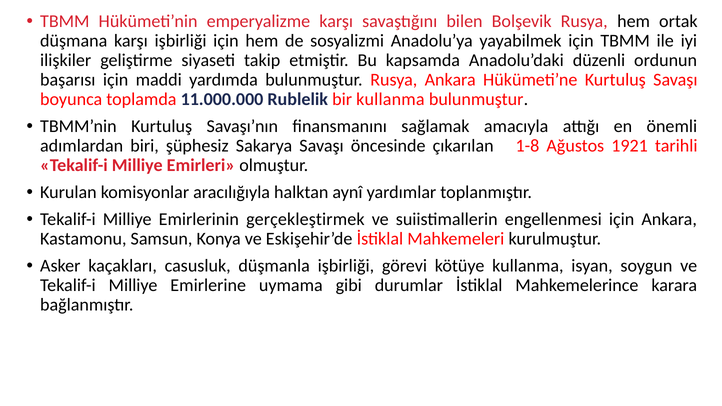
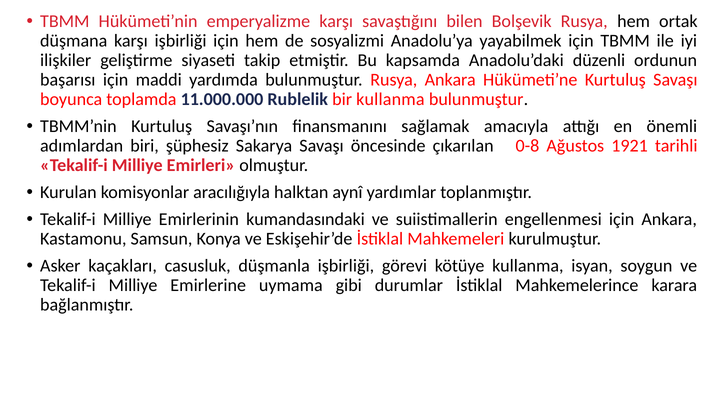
1-8: 1-8 -> 0-8
gerçekleştirmek: gerçekleştirmek -> kumandasındaki
